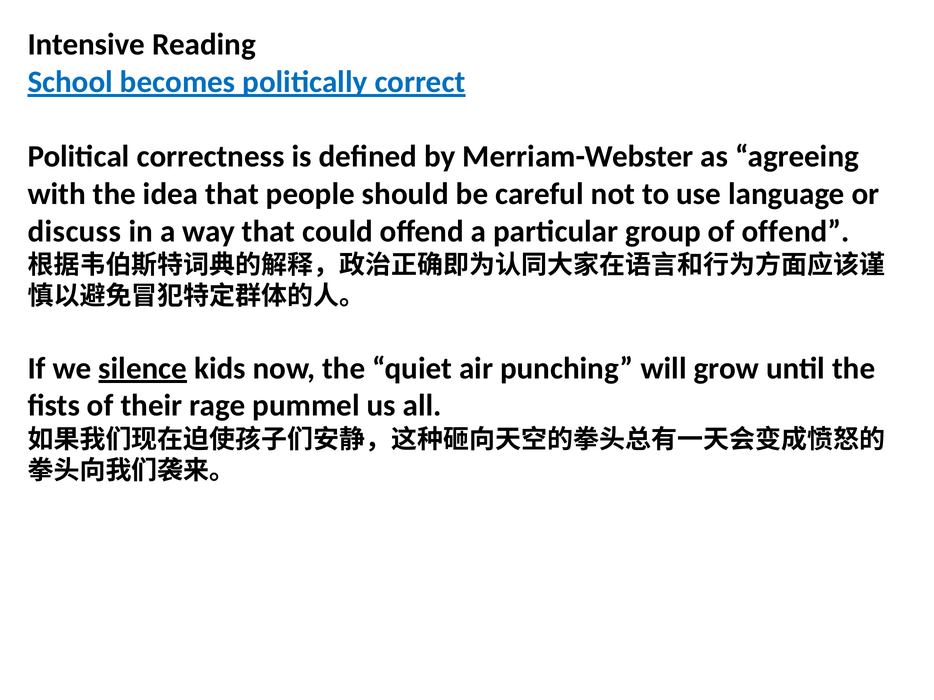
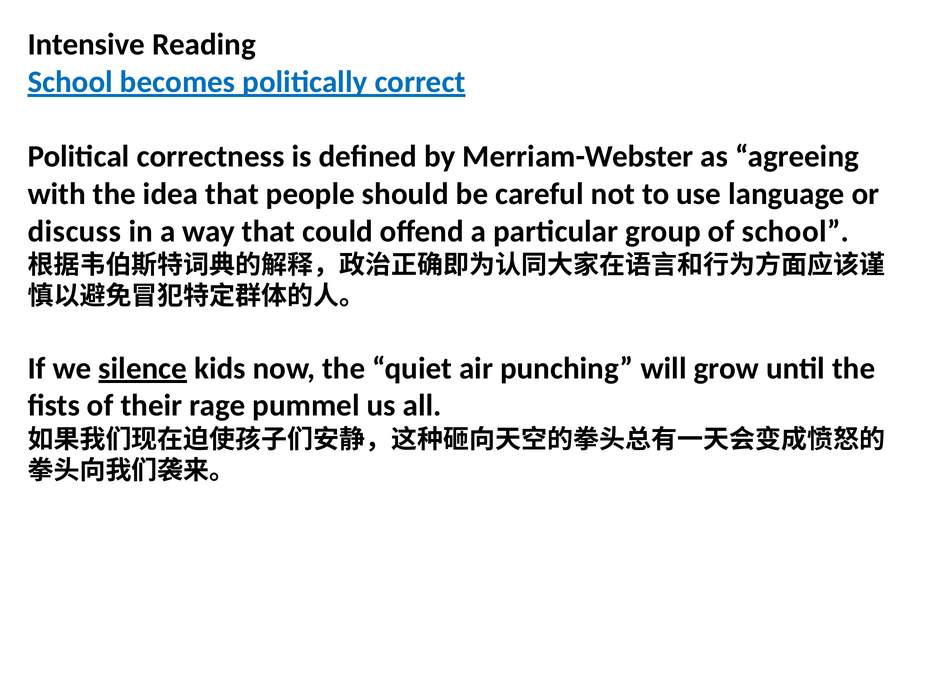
of offend: offend -> school
